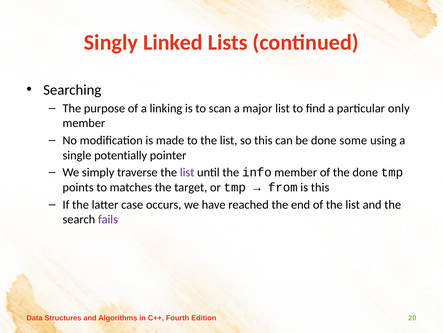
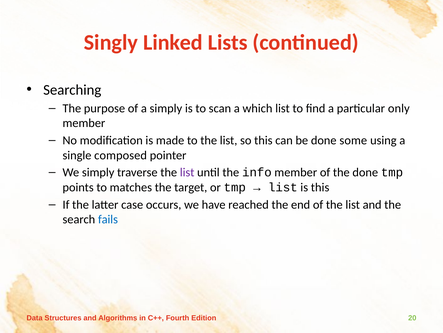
a linking: linking -> simply
major: major -> which
potentially: potentially -> composed
from at (283, 187): from -> list
fails colour: purple -> blue
